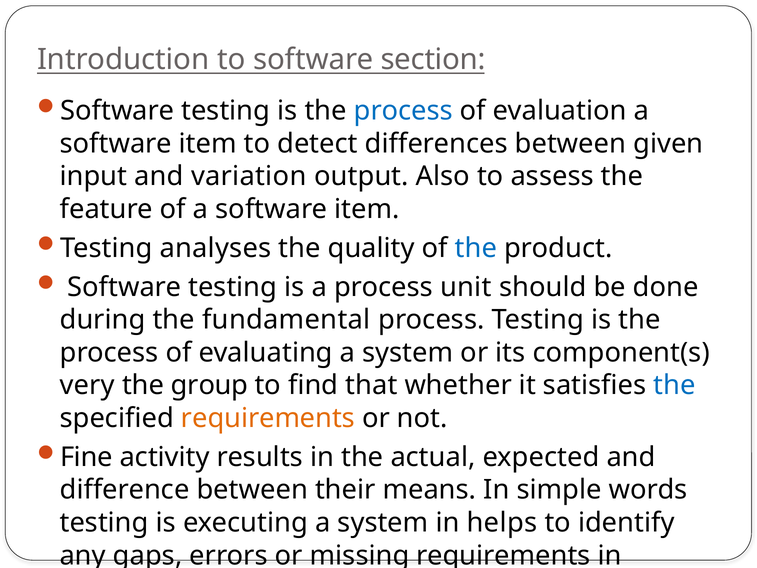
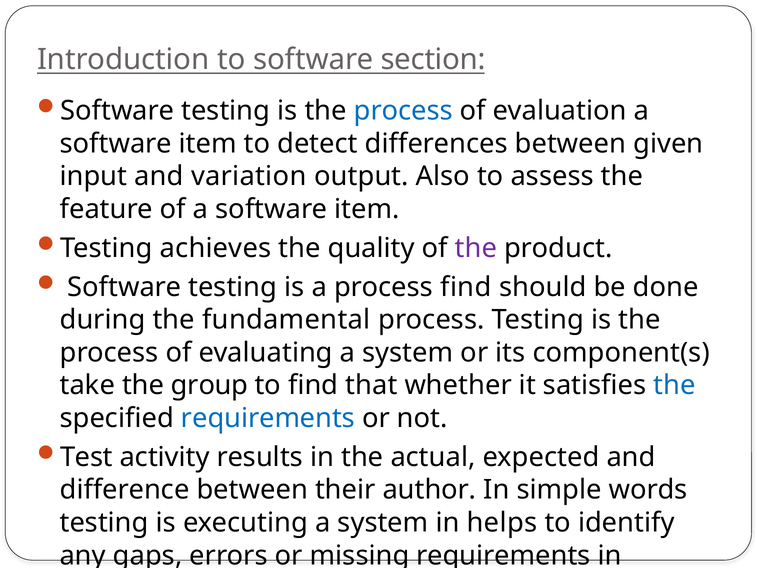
analyses: analyses -> achieves
the at (476, 248) colour: blue -> purple
process unit: unit -> find
very: very -> take
requirements at (268, 418) colour: orange -> blue
Fine: Fine -> Test
means: means -> author
